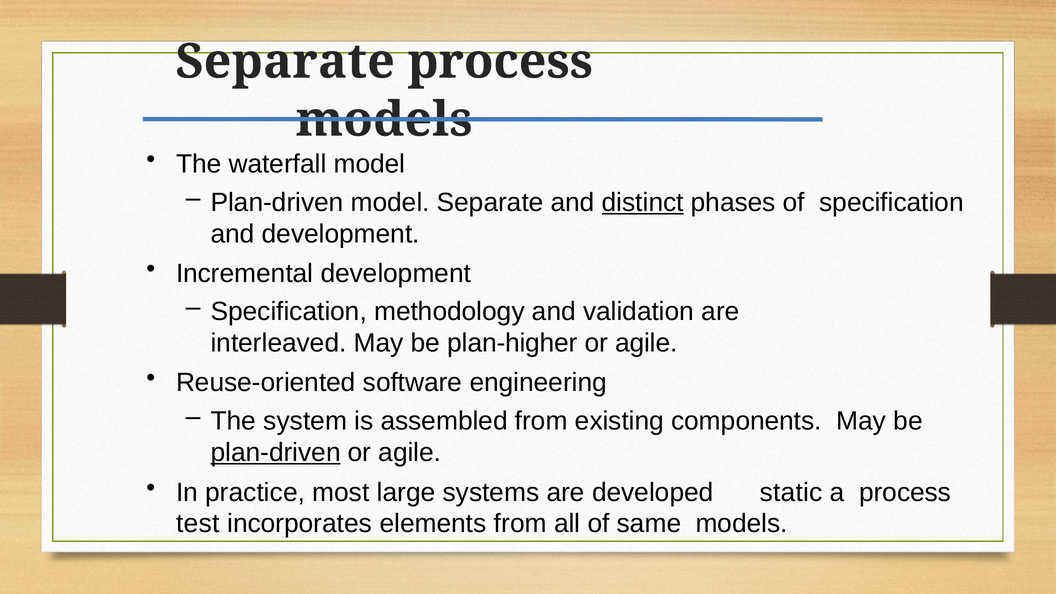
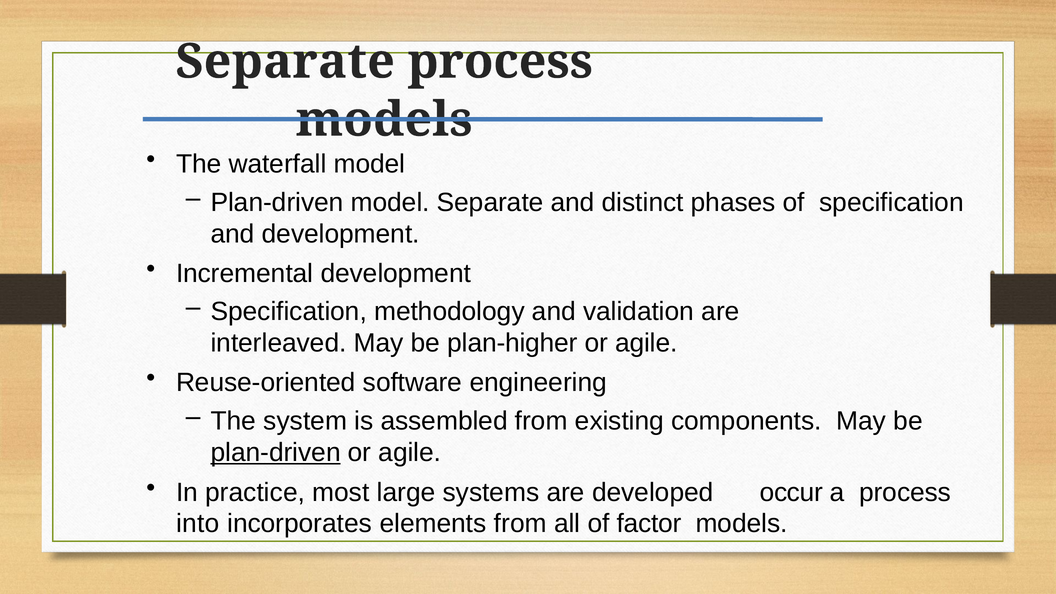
distinct underline: present -> none
static: static -> occur
test: test -> into
same: same -> factor
